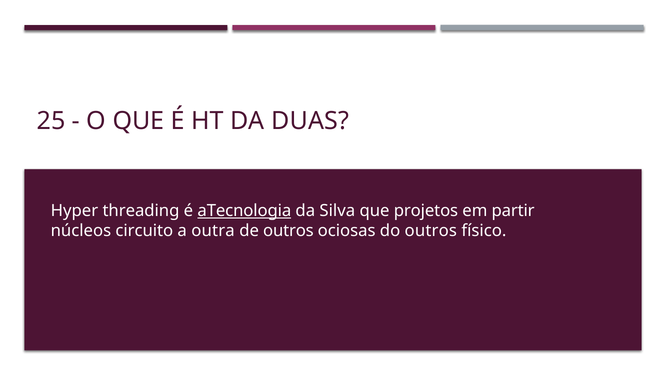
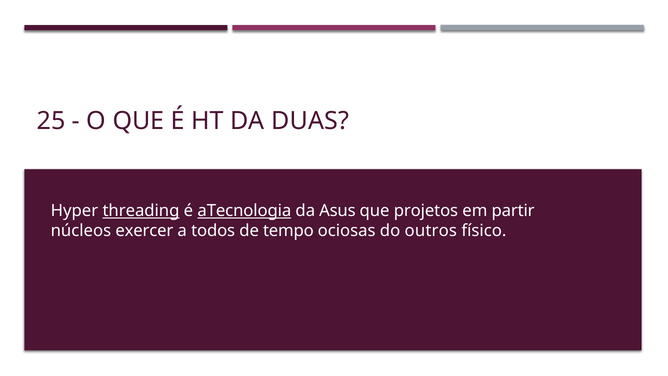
threading underline: none -> present
Silva: Silva -> Asus
circuito: circuito -> exercer
outra: outra -> todos
de outros: outros -> tempo
